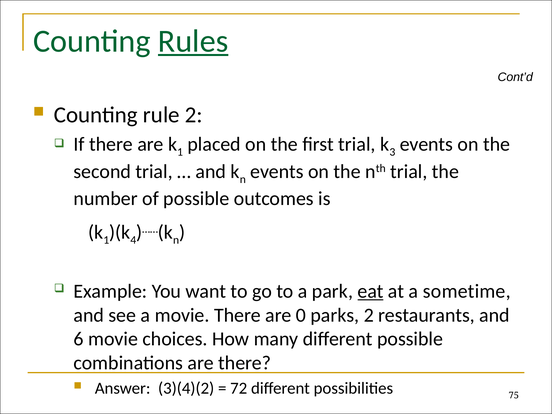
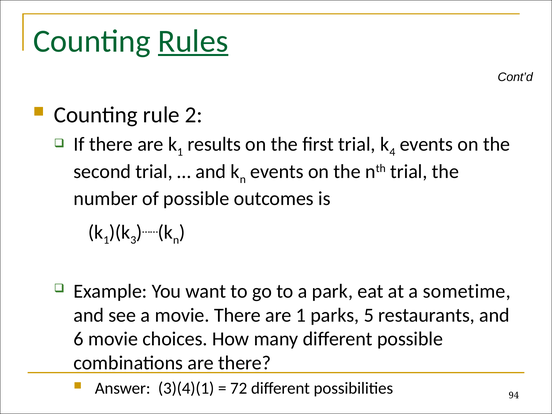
placed: placed -> results
3: 3 -> 4
4: 4 -> 3
eat underline: present -> none
are 0: 0 -> 1
parks 2: 2 -> 5
3)(4)(2: 3)(4)(2 -> 3)(4)(1
75: 75 -> 94
